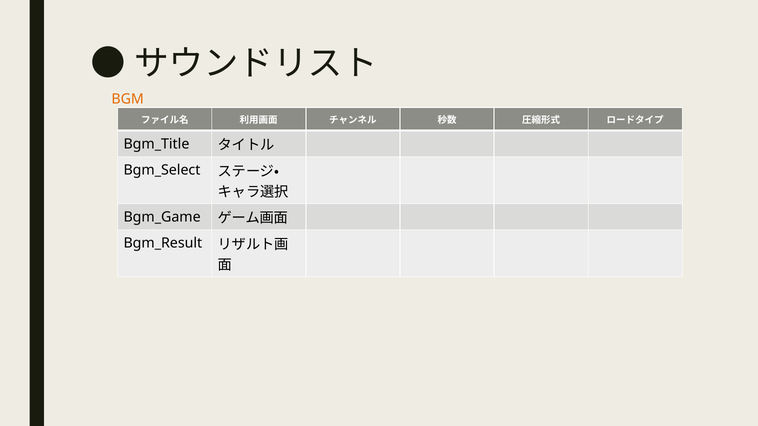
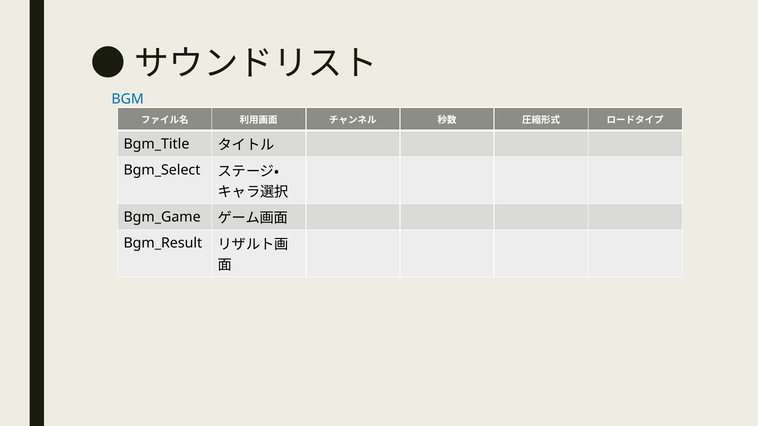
BGM colour: orange -> blue
